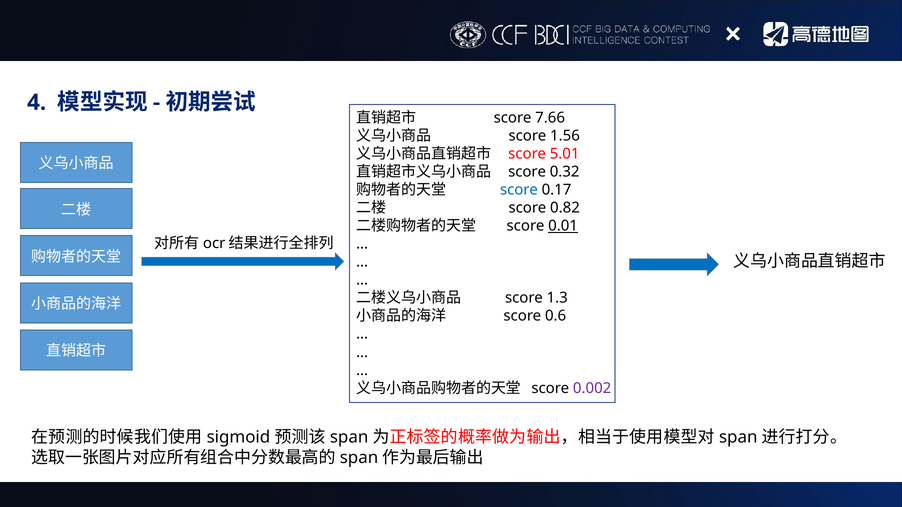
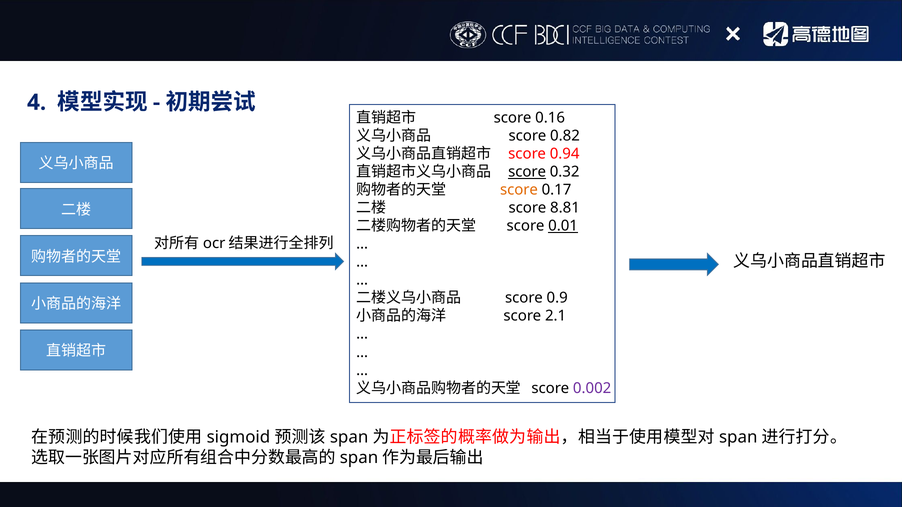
7.66: 7.66 -> 0.16
1.56: 1.56 -> 0.82
5.01: 5.01 -> 0.94
score at (527, 172) underline: none -> present
score at (519, 190) colour: blue -> orange
0.82: 0.82 -> 8.81
1.3: 1.3 -> 0.9
0.6: 0.6 -> 2.1
